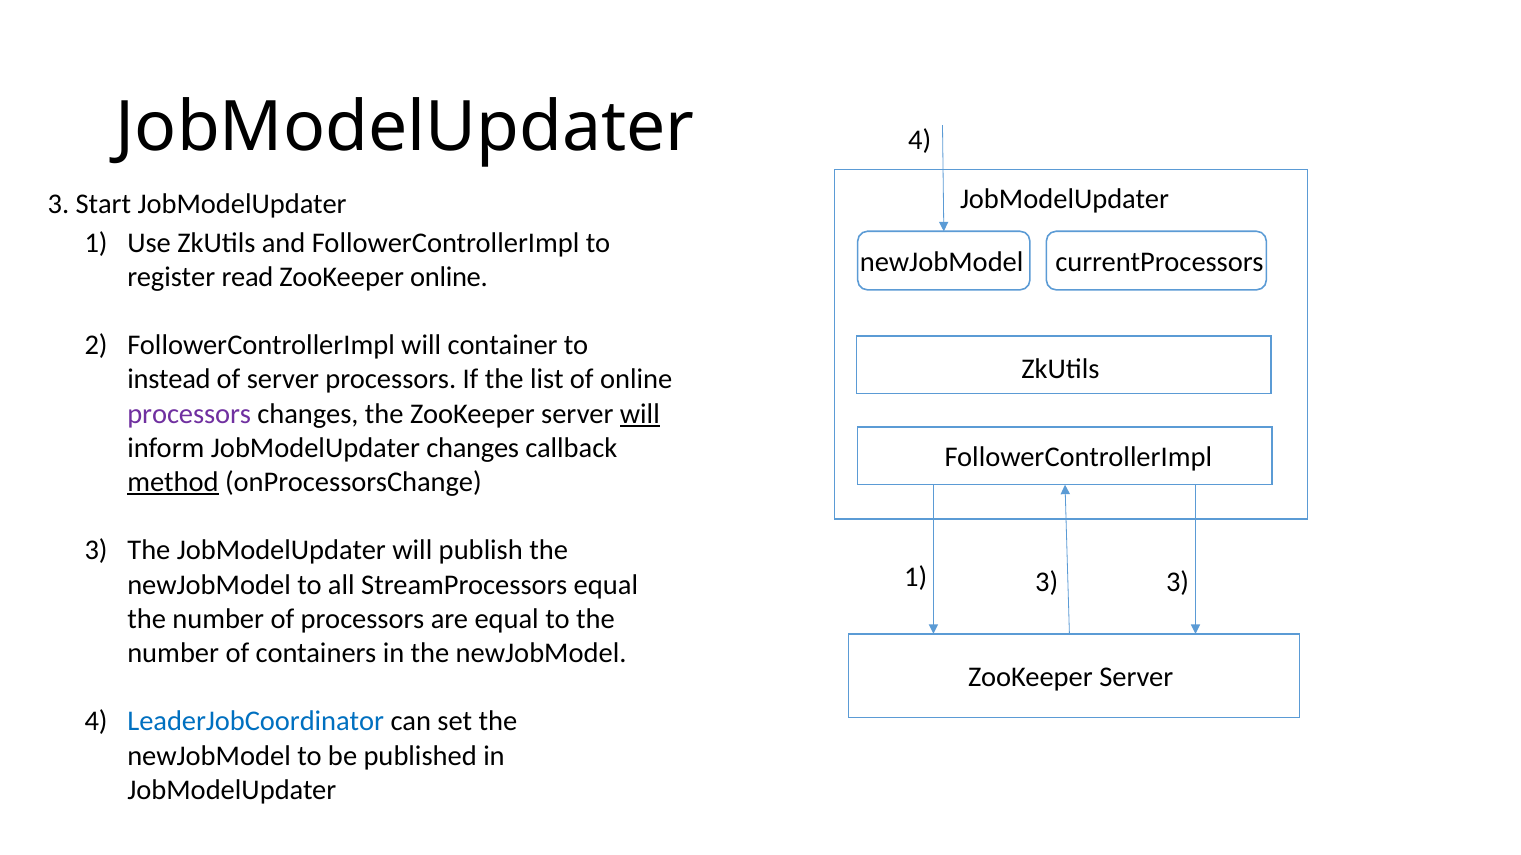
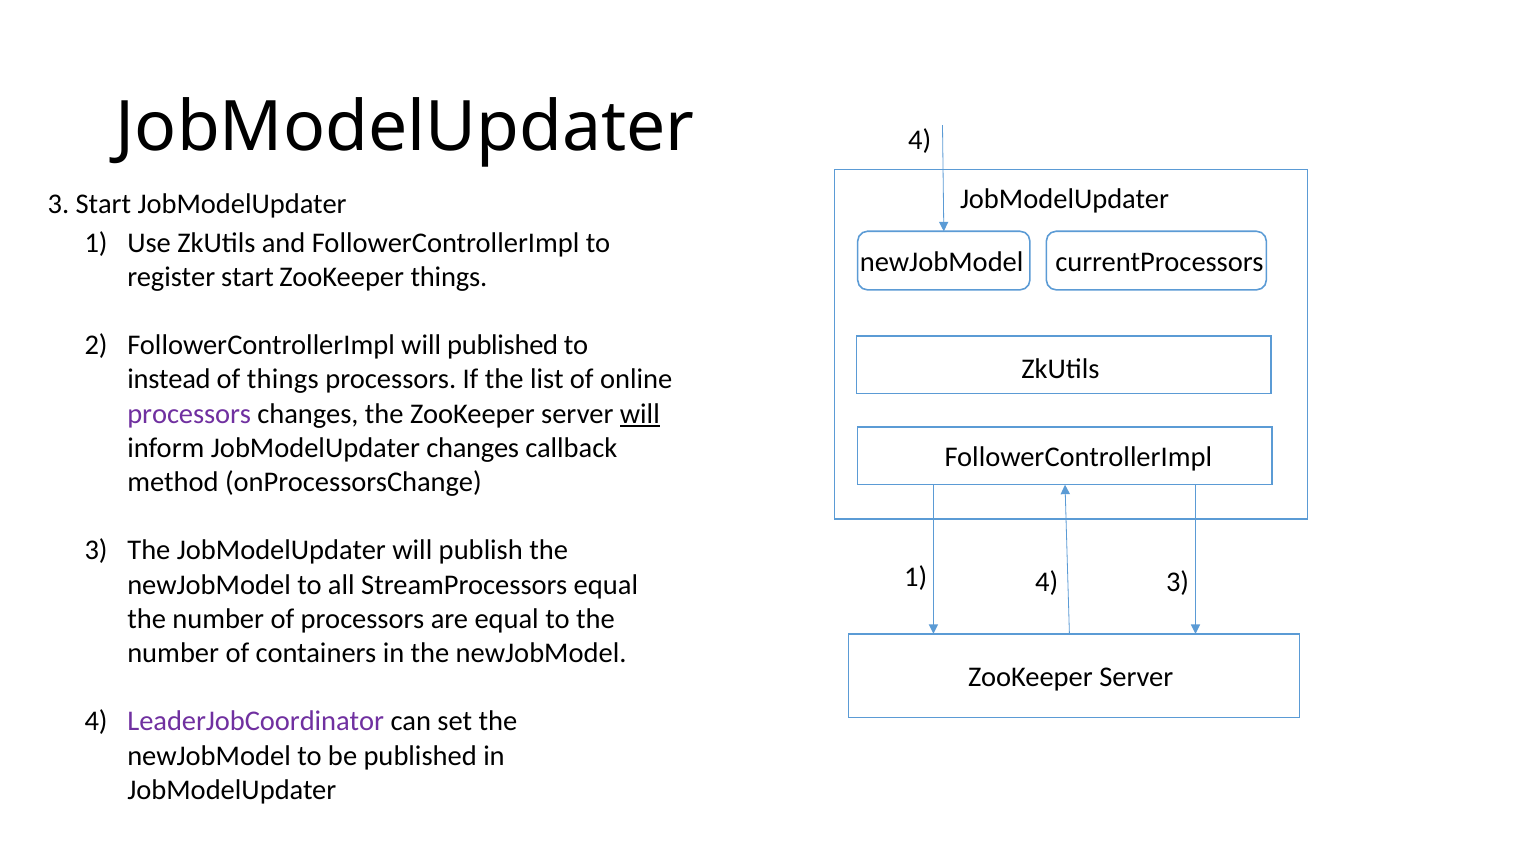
register read: read -> start
ZooKeeper online: online -> things
will container: container -> published
of server: server -> things
method underline: present -> none
1 3: 3 -> 4
LeaderJobCoordinator colour: blue -> purple
